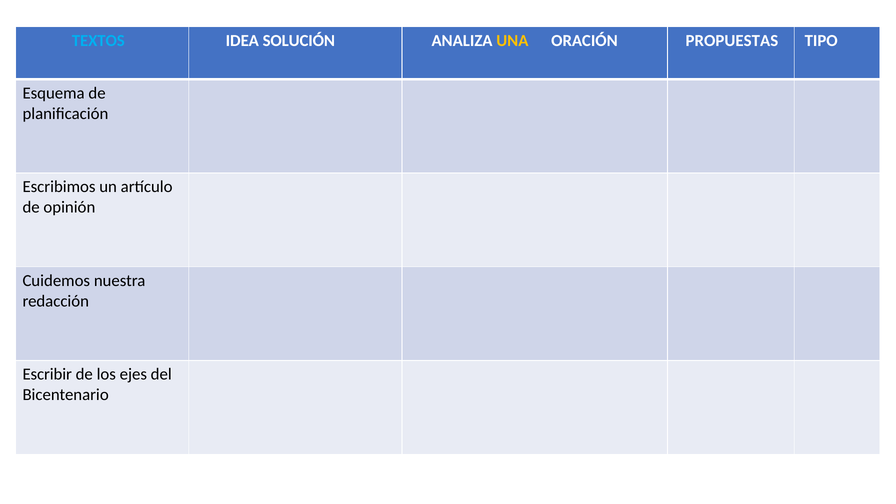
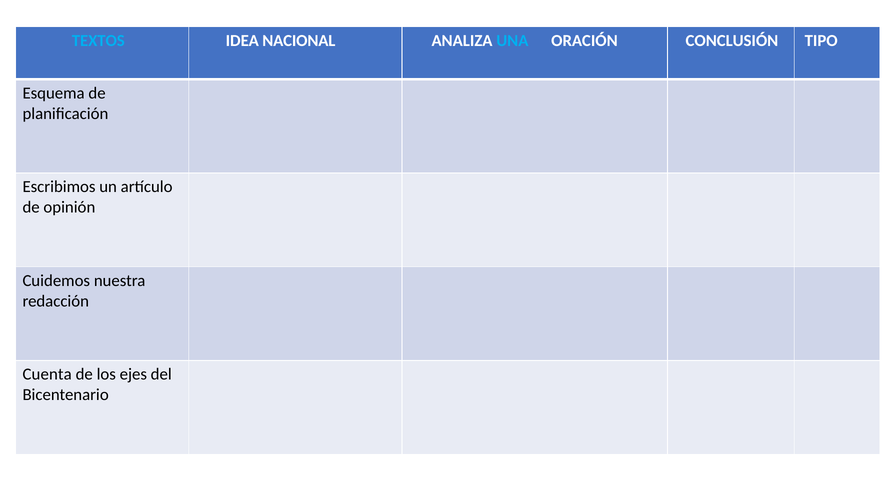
SOLUCIÓN: SOLUCIÓN -> NACIONAL
UNA colour: yellow -> light blue
PROPUESTAS: PROPUESTAS -> CONCLUSIÓN
Escribir: Escribir -> Cuenta
